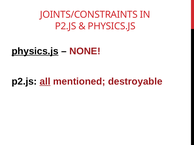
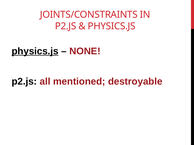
all underline: present -> none
